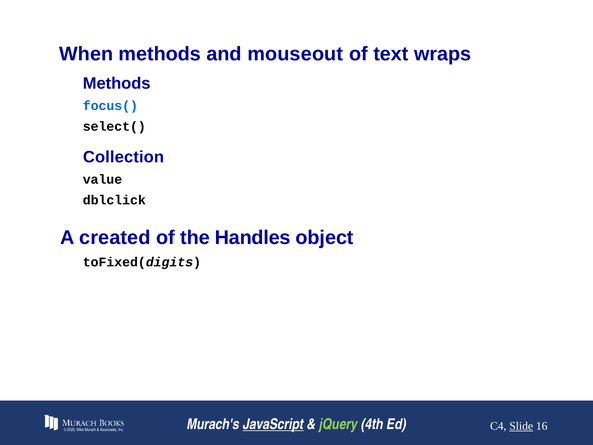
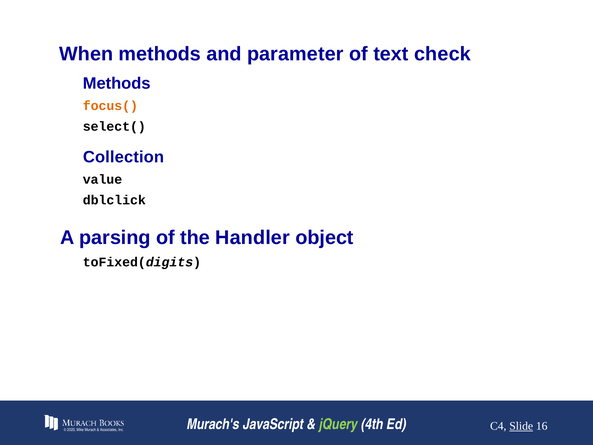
mouseout: mouseout -> parameter
wraps: wraps -> check
focus( colour: blue -> orange
created: created -> parsing
Handles: Handles -> Handler
JavaScript underline: present -> none
